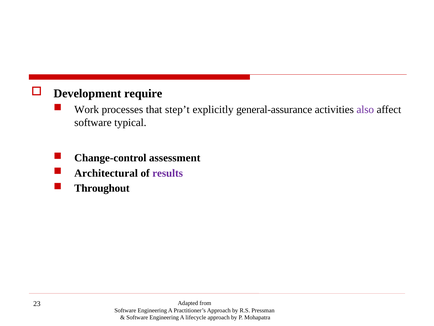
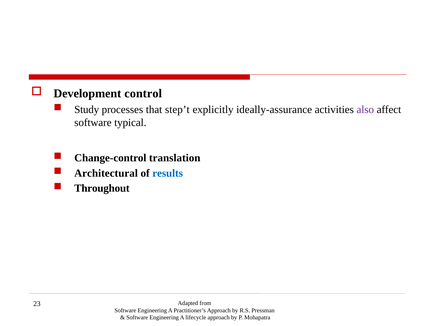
require: require -> control
Work: Work -> Study
general-assurance: general-assurance -> ideally-assurance
assessment: assessment -> translation
results colour: purple -> blue
